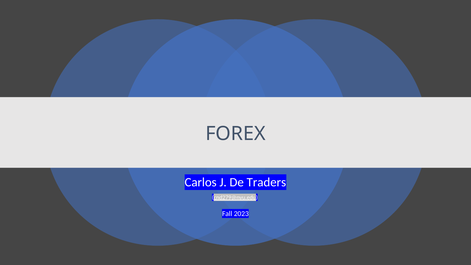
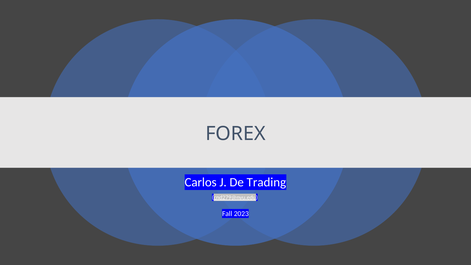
Traders: Traders -> Trading
